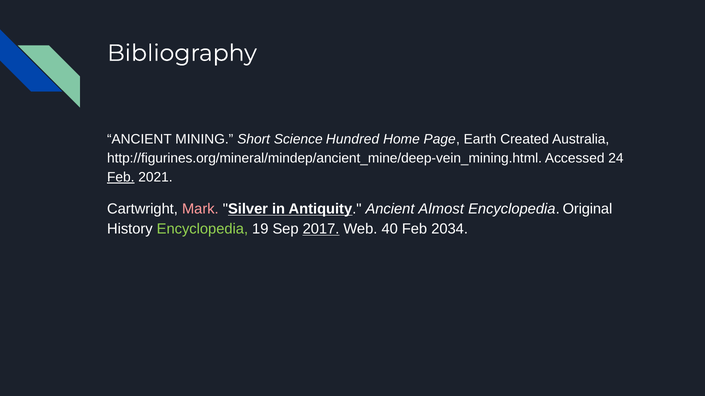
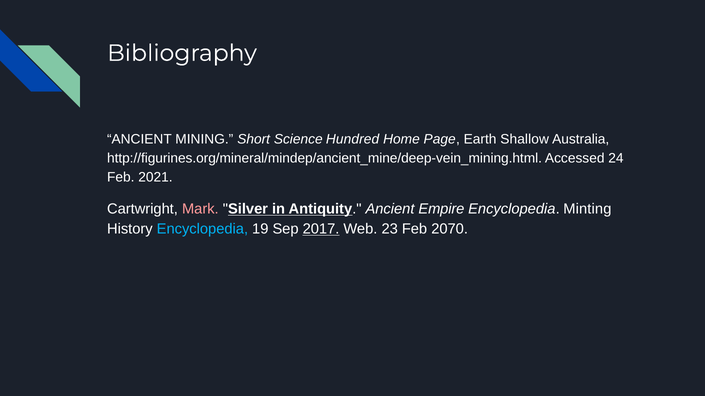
Created: Created -> Shallow
Feb at (121, 177) underline: present -> none
Almost: Almost -> Empire
Original: Original -> Minting
Encyclopedia at (202, 229) colour: light green -> light blue
40: 40 -> 23
2034: 2034 -> 2070
